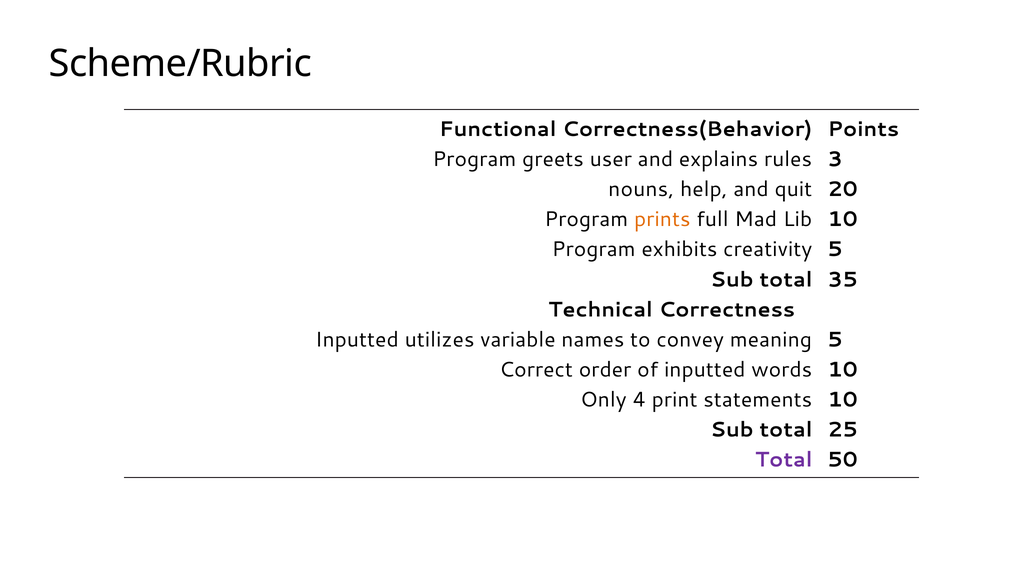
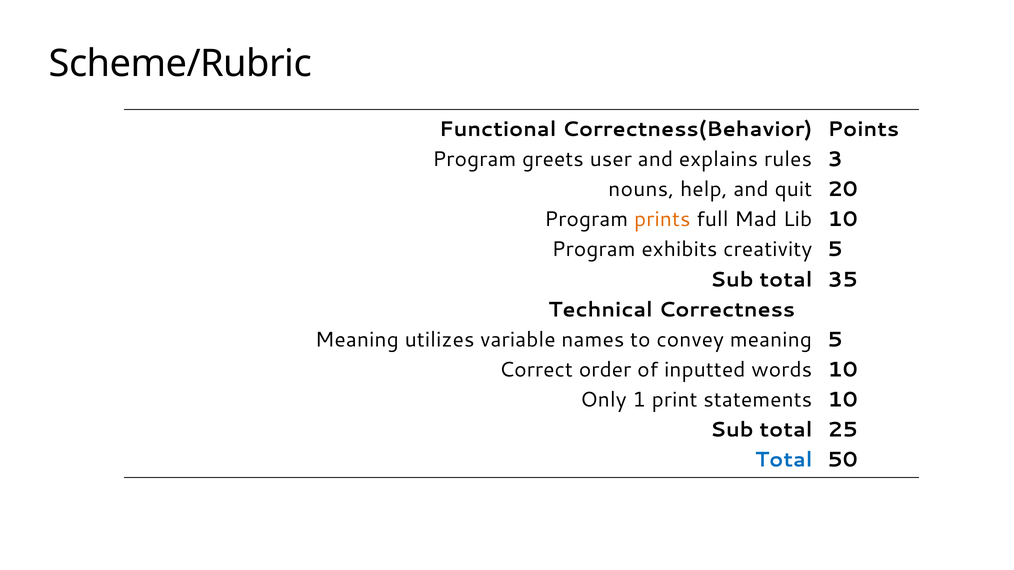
Inputted at (357, 340): Inputted -> Meaning
4: 4 -> 1
Total at (784, 460) colour: purple -> blue
